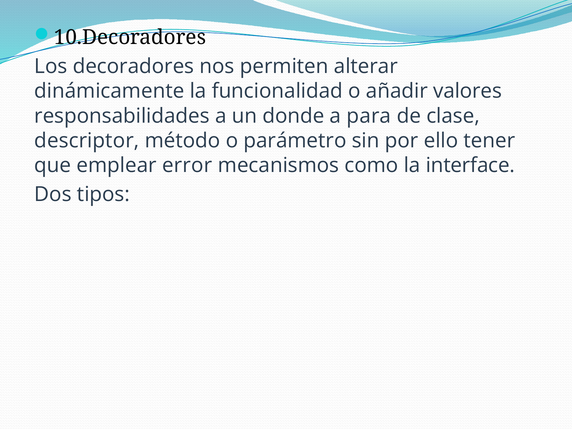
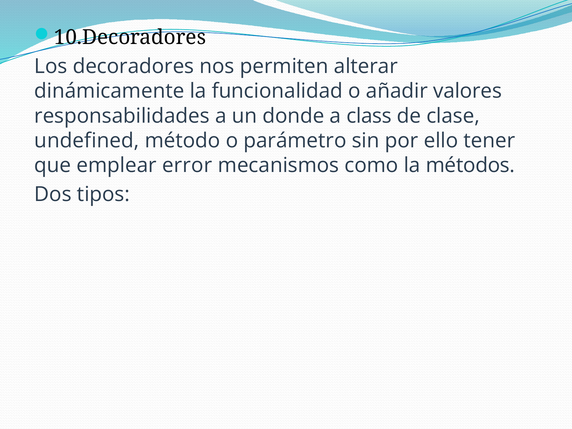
para: para -> class
descriptor: descriptor -> undefined
interface: interface -> métodos
